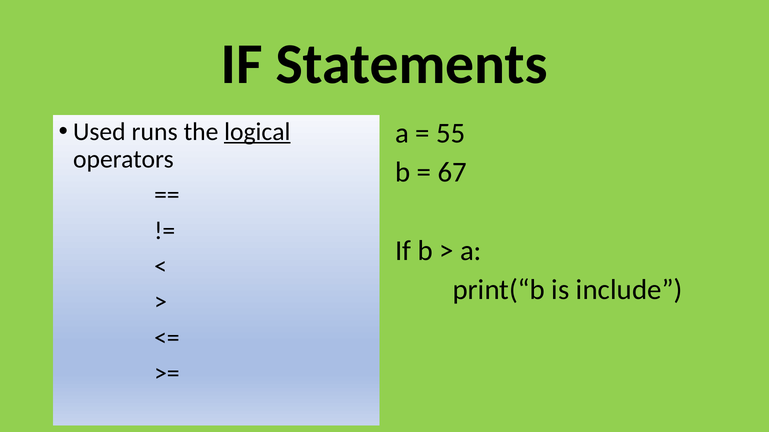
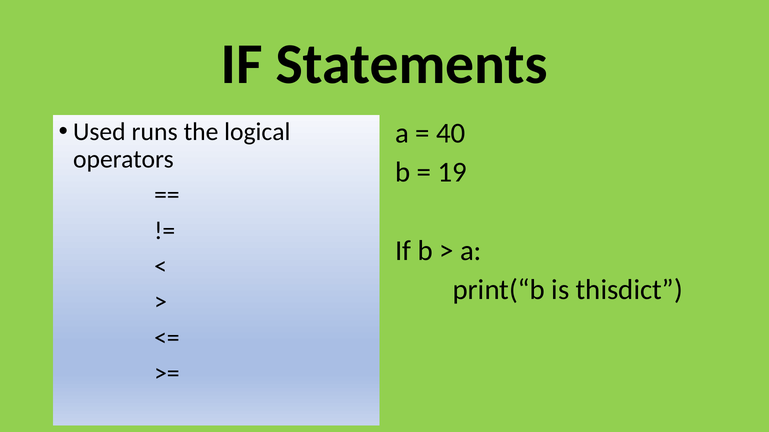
logical underline: present -> none
55: 55 -> 40
67: 67 -> 19
include: include -> thisdict
